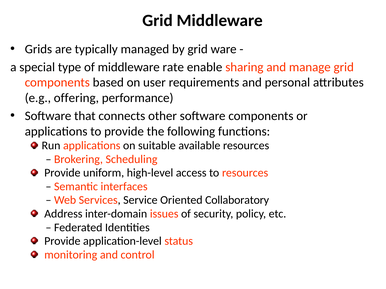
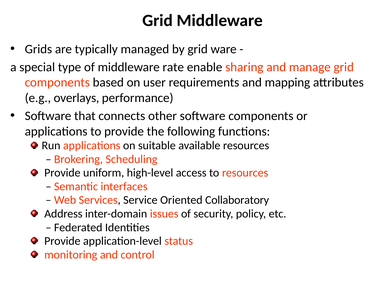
personal: personal -> mapping
offering: offering -> overlays
